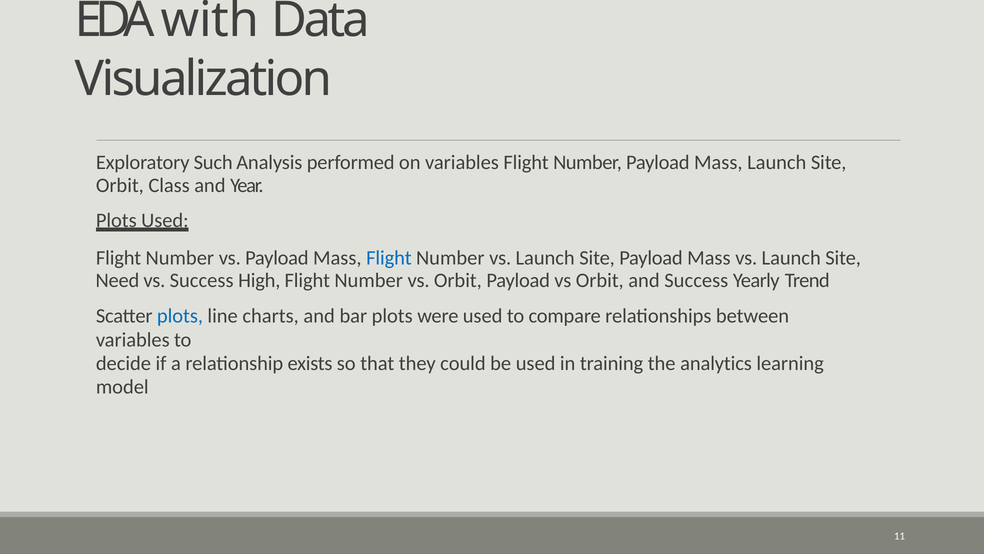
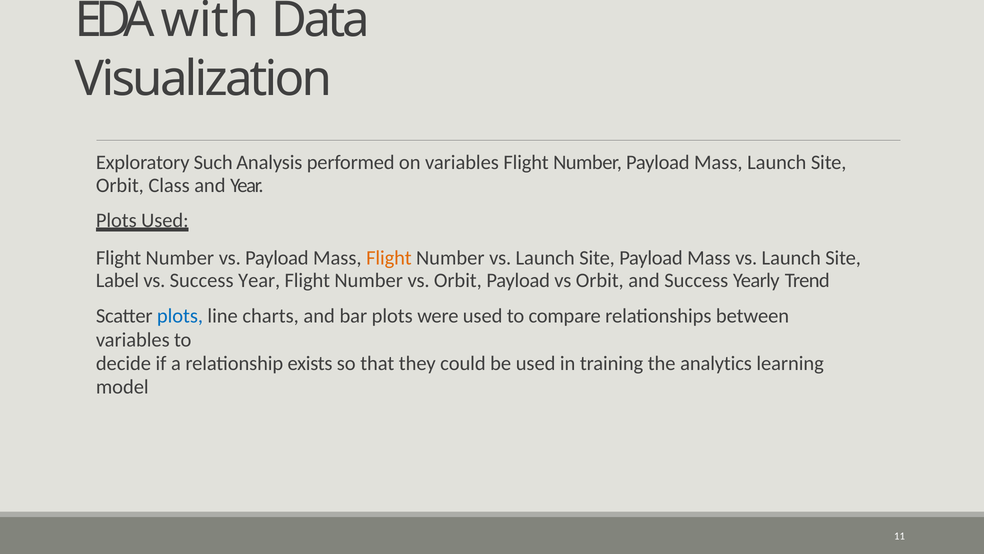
Flight at (389, 258) colour: blue -> orange
Need: Need -> Label
Success High: High -> Year
